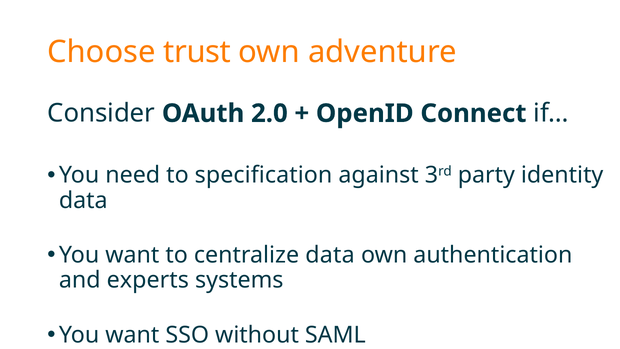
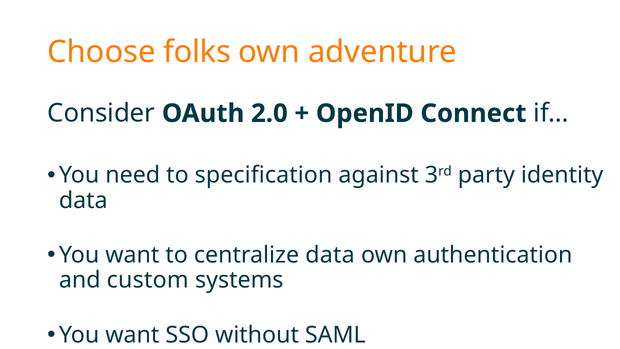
trust: trust -> folks
experts: experts -> custom
